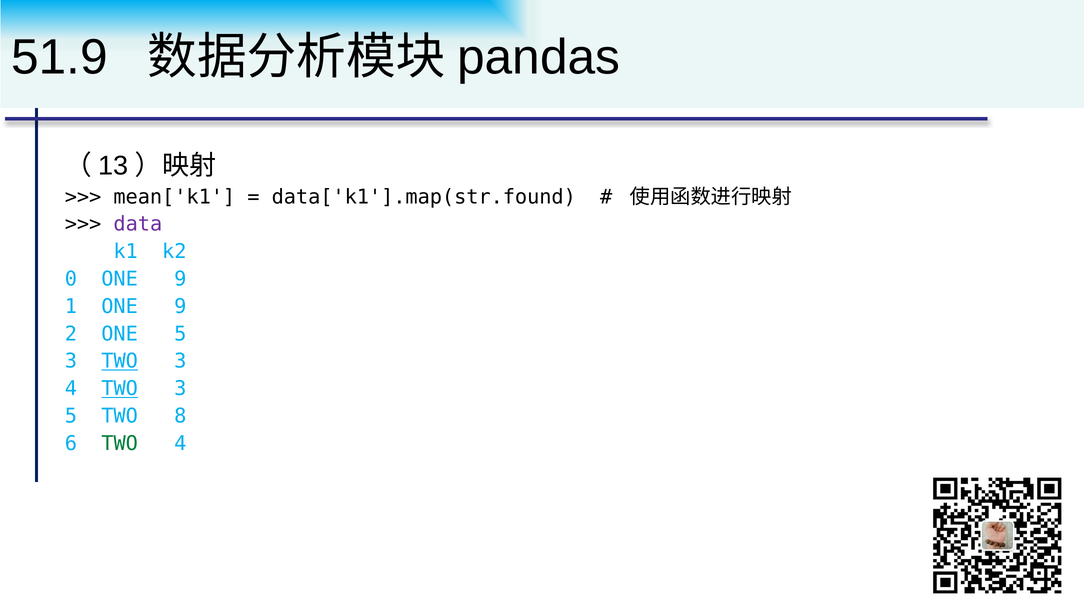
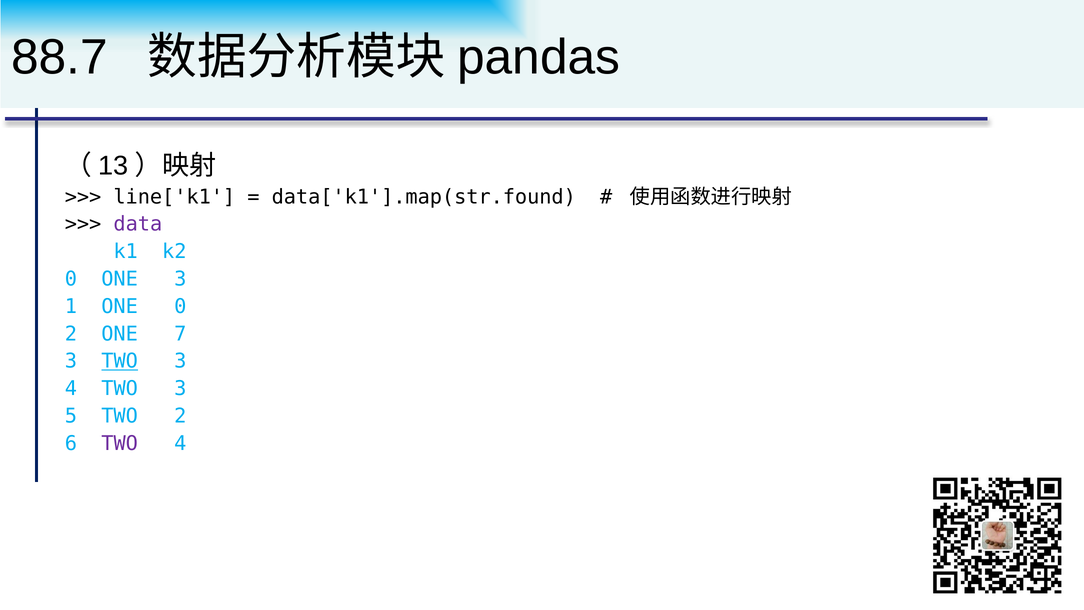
51.9: 51.9 -> 88.7
mean['k1: mean['k1 -> line['k1
0 ONE 9: 9 -> 3
1 ONE 9: 9 -> 0
ONE 5: 5 -> 7
TWO at (120, 389) underline: present -> none
TWO 8: 8 -> 2
TWO at (120, 443) colour: green -> purple
